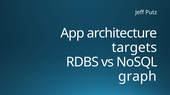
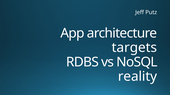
graph: graph -> reality
